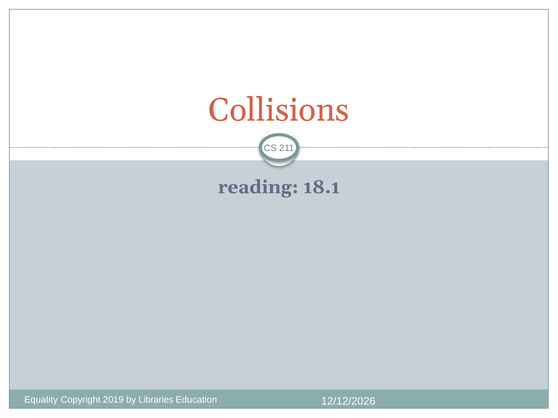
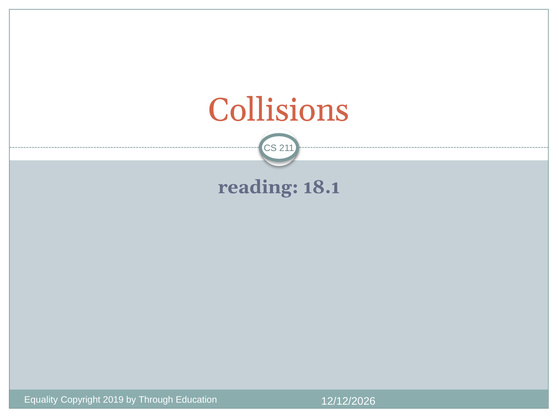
Libraries: Libraries -> Through
